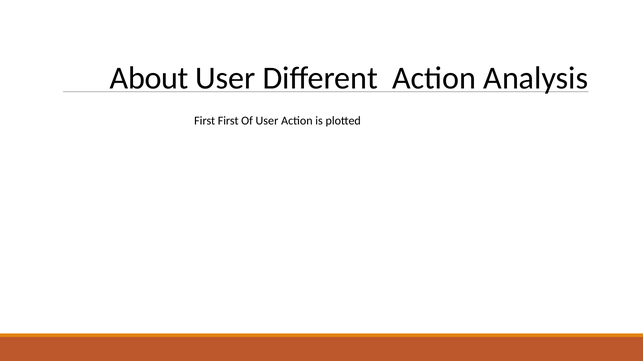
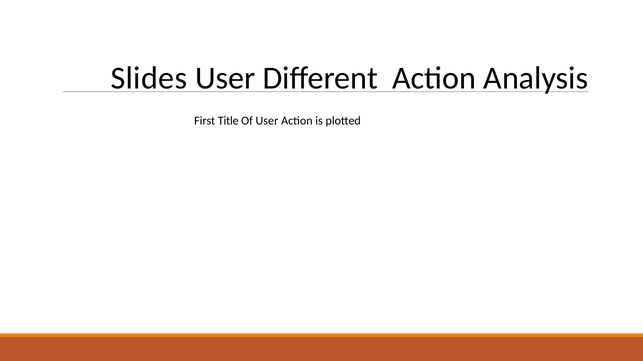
About: About -> Slides
First First: First -> Title
